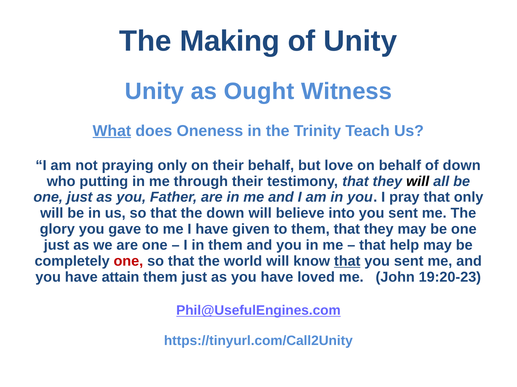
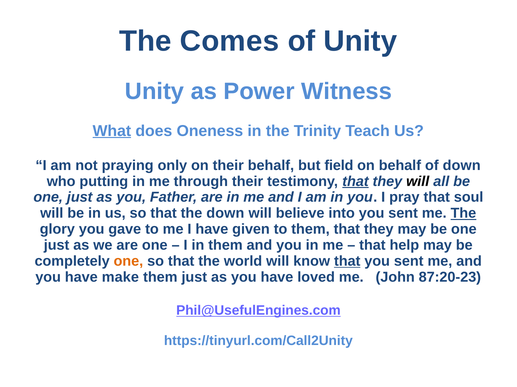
Making: Making -> Comes
Ought: Ought -> Power
love: love -> field
that at (355, 182) underline: none -> present
that only: only -> soul
The at (463, 214) underline: none -> present
one at (128, 262) colour: red -> orange
attain: attain -> make
19:20-23: 19:20-23 -> 87:20-23
